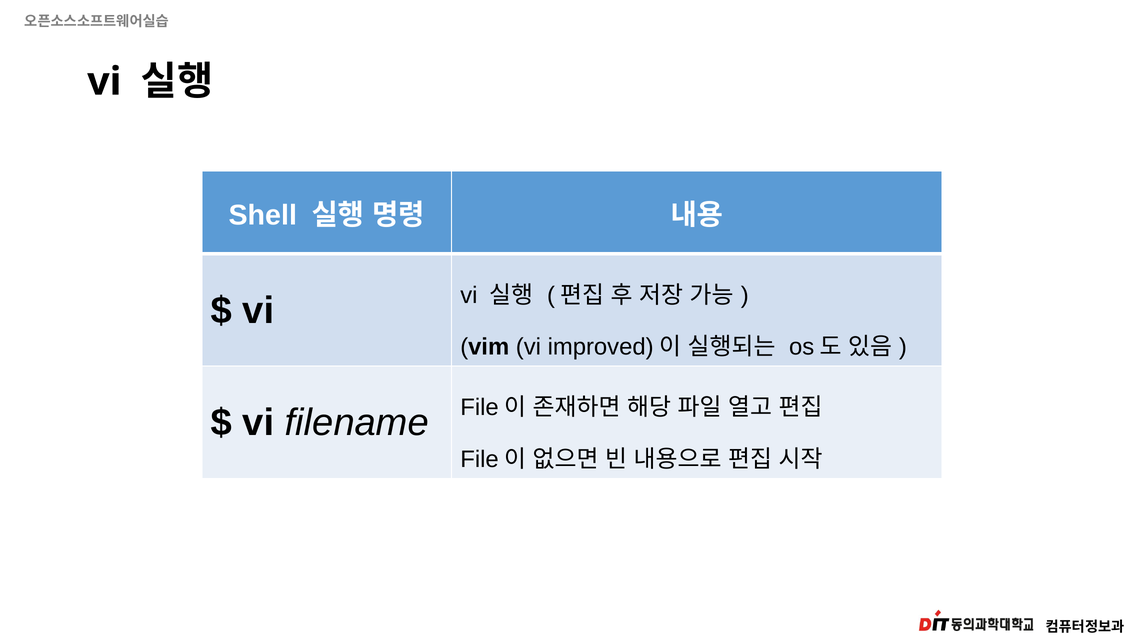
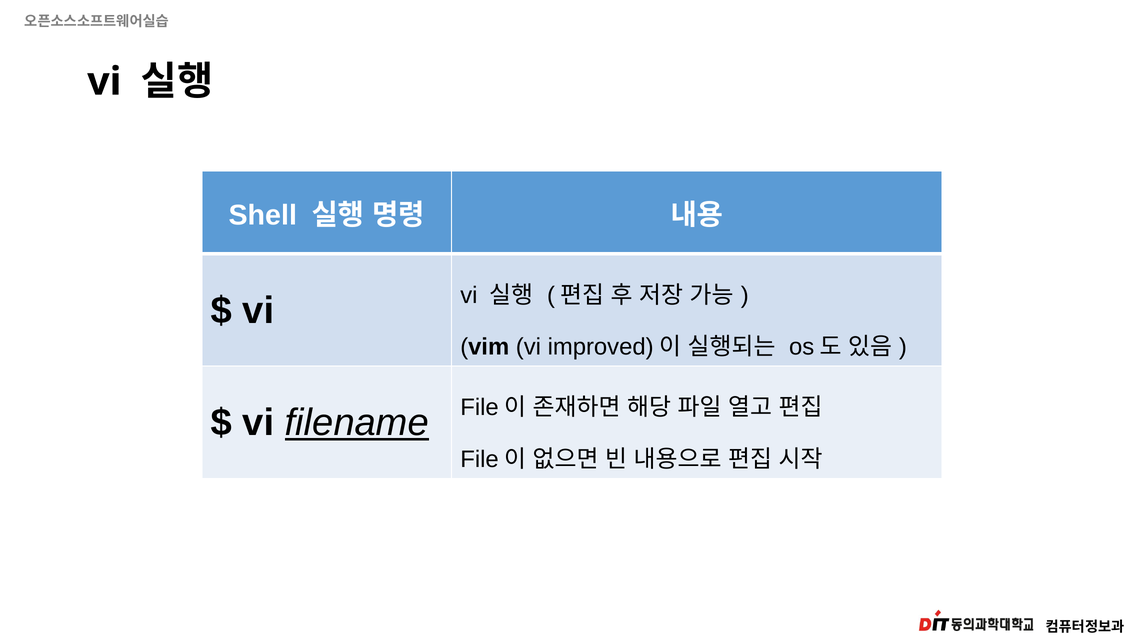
filename underline: none -> present
